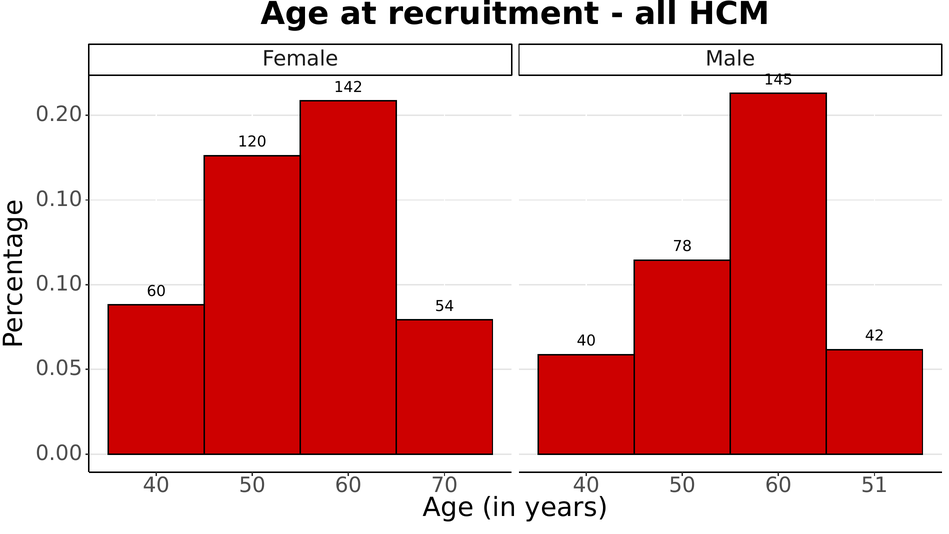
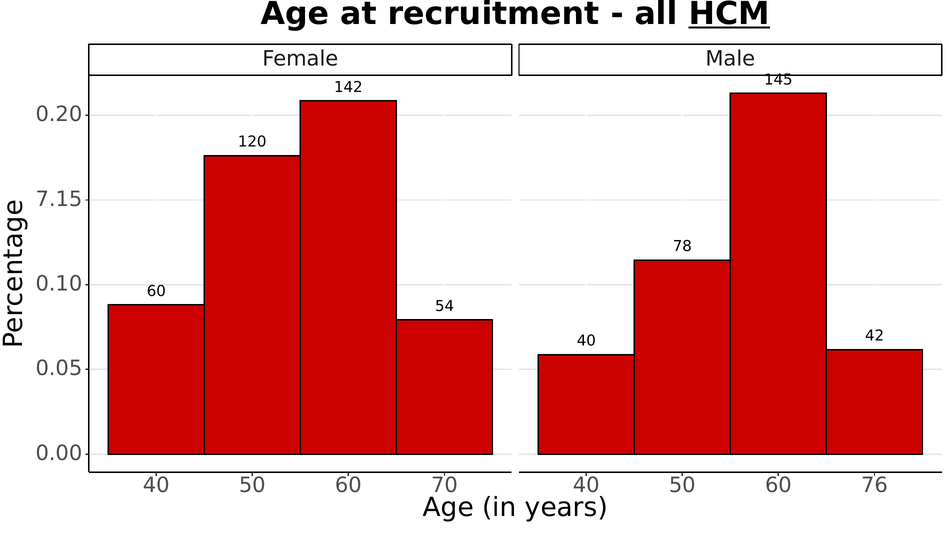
HCM underline: none -> present
0.10 at (59, 199): 0.10 -> 7.15
51: 51 -> 76
